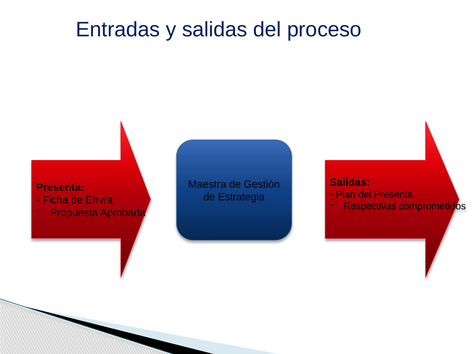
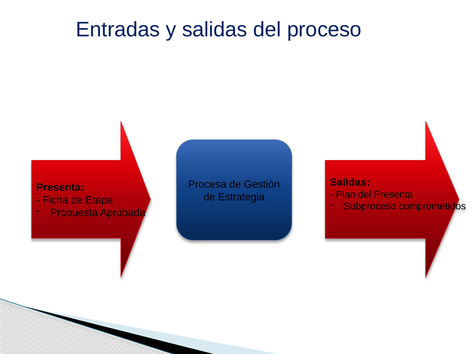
Maestra: Maestra -> Procesa
Envía: Envía -> Etapa
Respectivas: Respectivas -> Subproceso
